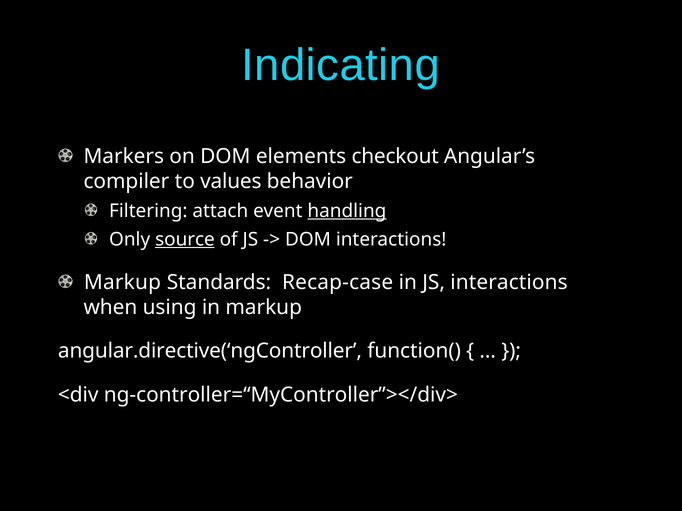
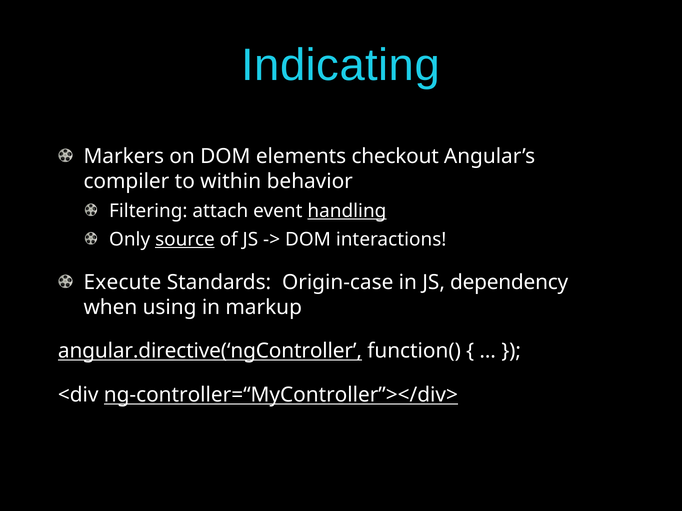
values: values -> within
Markup at (122, 283): Markup -> Execute
Recap-case: Recap-case -> Origin-case
JS interactions: interactions -> dependency
angular.directive(‘ngController underline: none -> present
ng-controller=“MyController”></div> underline: none -> present
